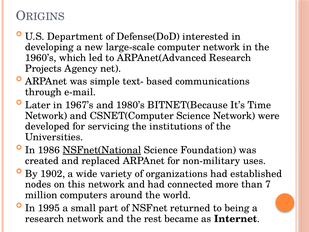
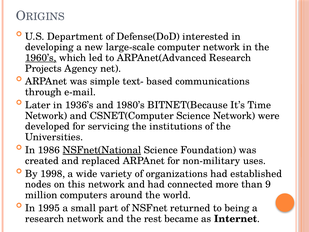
1960’s underline: none -> present
1967’s: 1967’s -> 1936’s
1902: 1902 -> 1998
7: 7 -> 9
